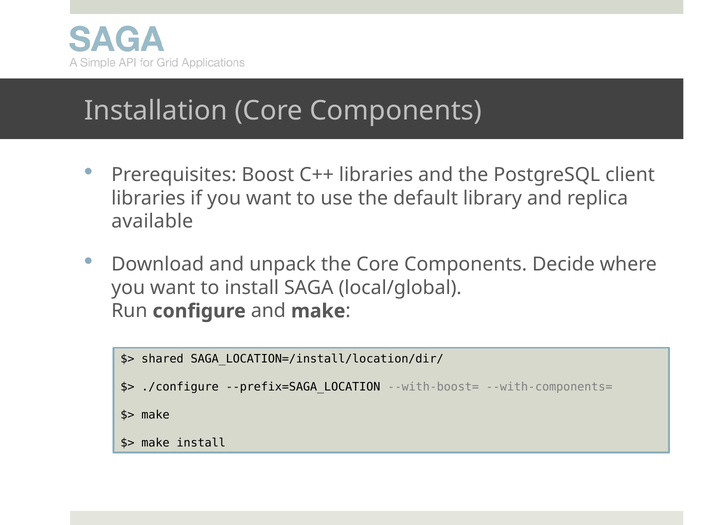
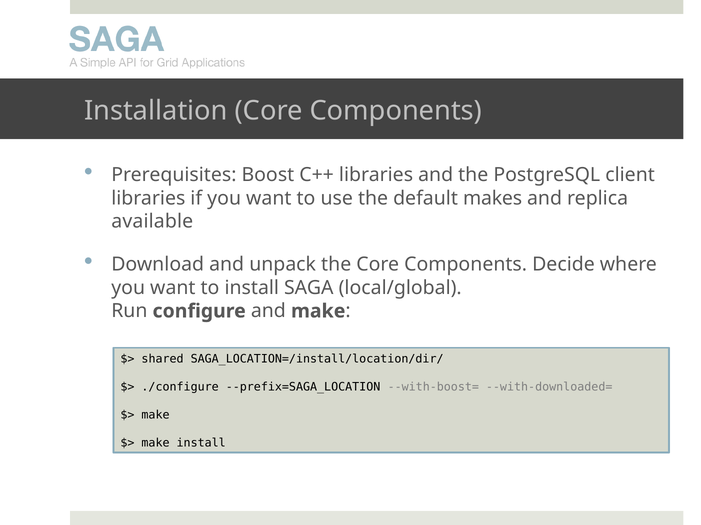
library: library -> makes
--with-components=: --with-components= -> --with-downloaded=
